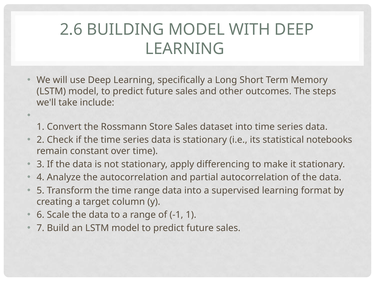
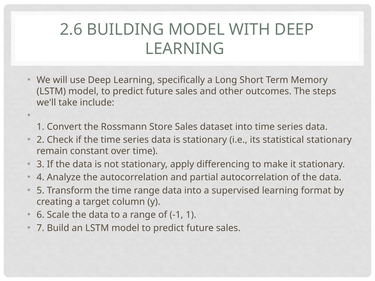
statistical notebooks: notebooks -> stationary
